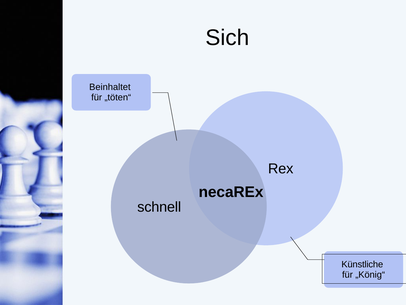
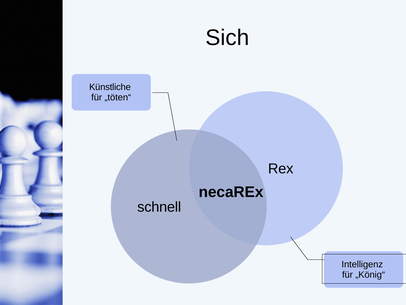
Beinhaltet: Beinhaltet -> Künstliche
Künstliche: Künstliche -> Intelligenz
